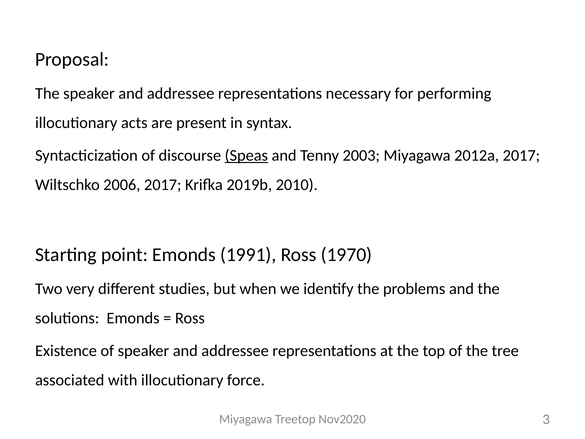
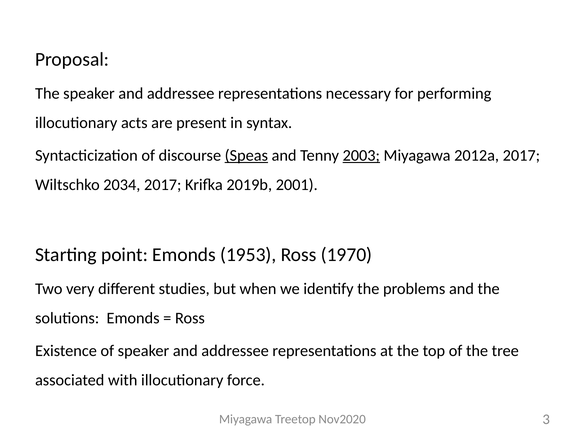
2003 underline: none -> present
2006: 2006 -> 2034
2010: 2010 -> 2001
1991: 1991 -> 1953
